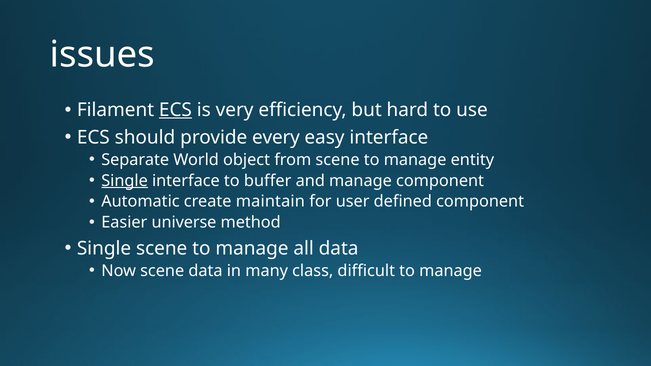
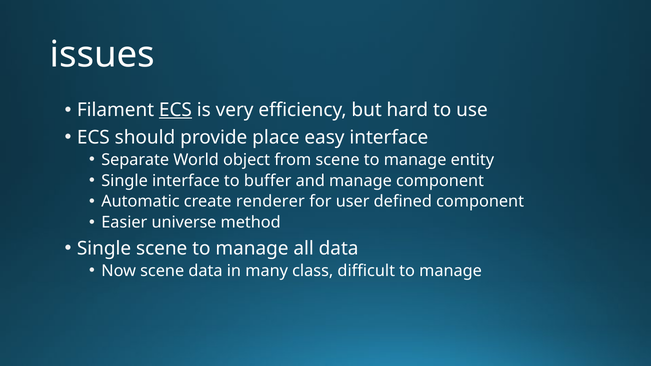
every: every -> place
Single at (125, 181) underline: present -> none
maintain: maintain -> renderer
